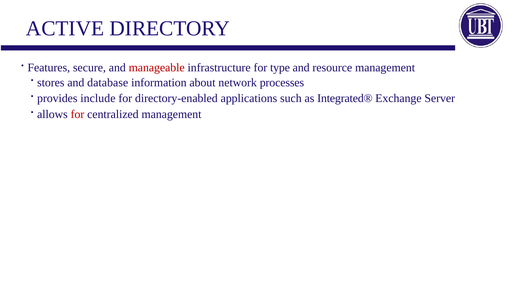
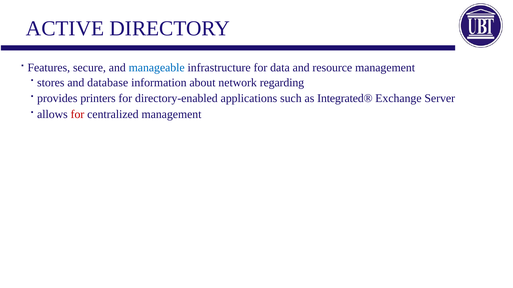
manageable colour: red -> blue
type: type -> data
processes: processes -> regarding
include: include -> printers
